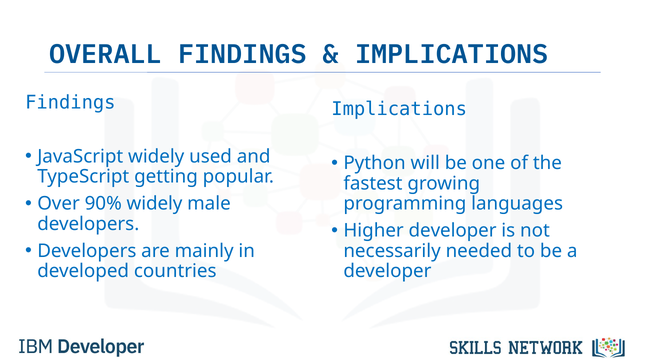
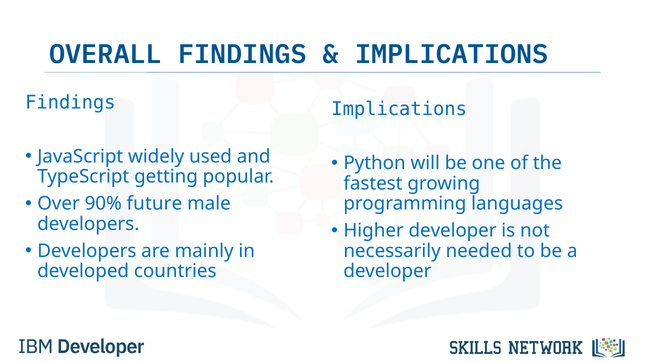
90% widely: widely -> future
